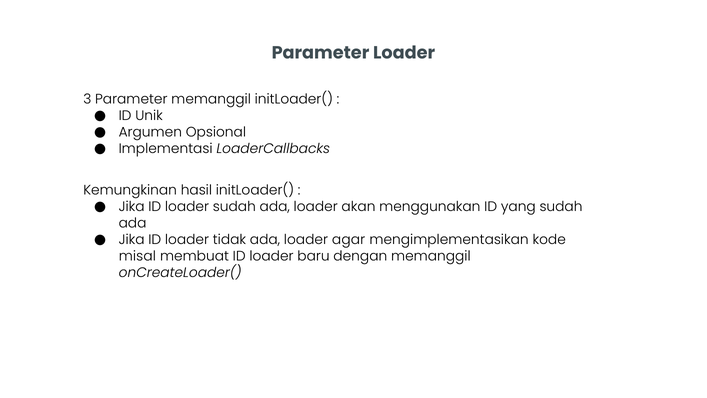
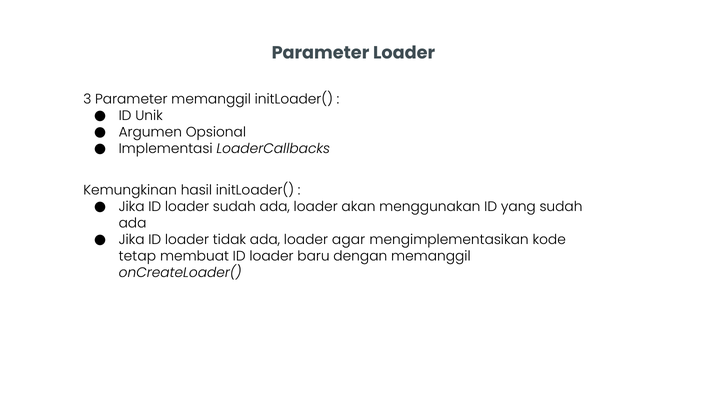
misal: misal -> tetap
